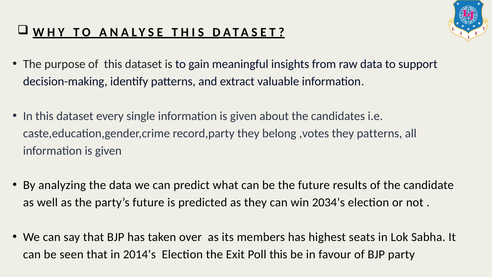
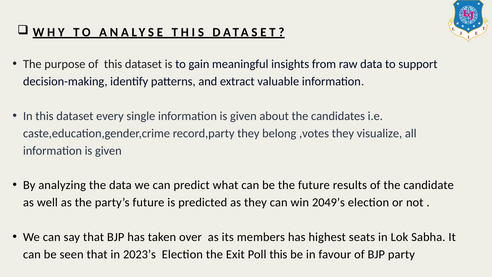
they patterns: patterns -> visualize
2034’s: 2034’s -> 2049’s
2014’s: 2014’s -> 2023’s
